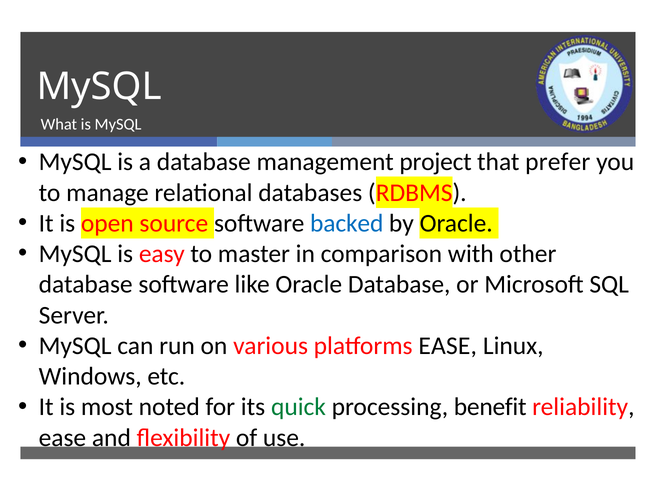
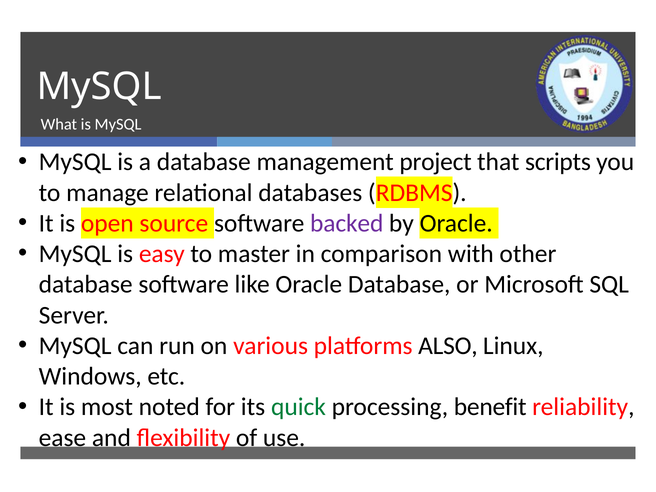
prefer: prefer -> scripts
backed colour: blue -> purple
platforms EASE: EASE -> ALSO
